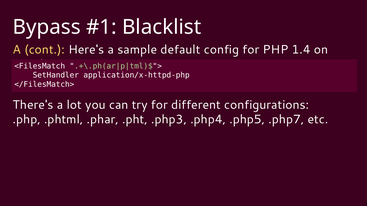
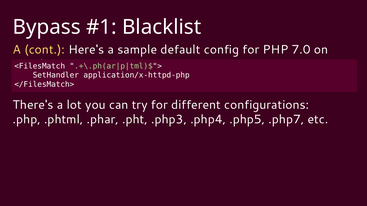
1.4: 1.4 -> 7.0
